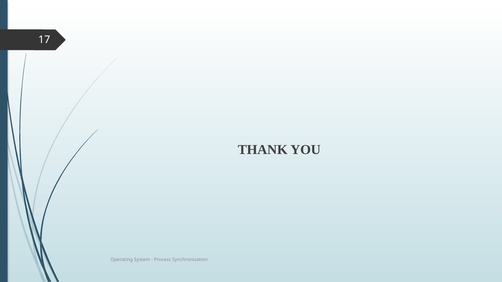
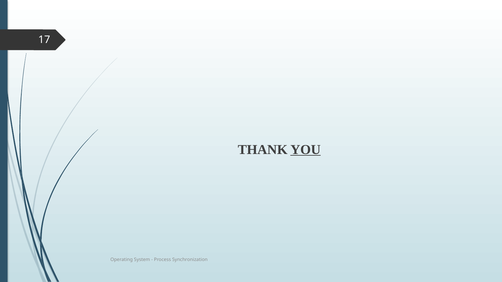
YOU underline: none -> present
